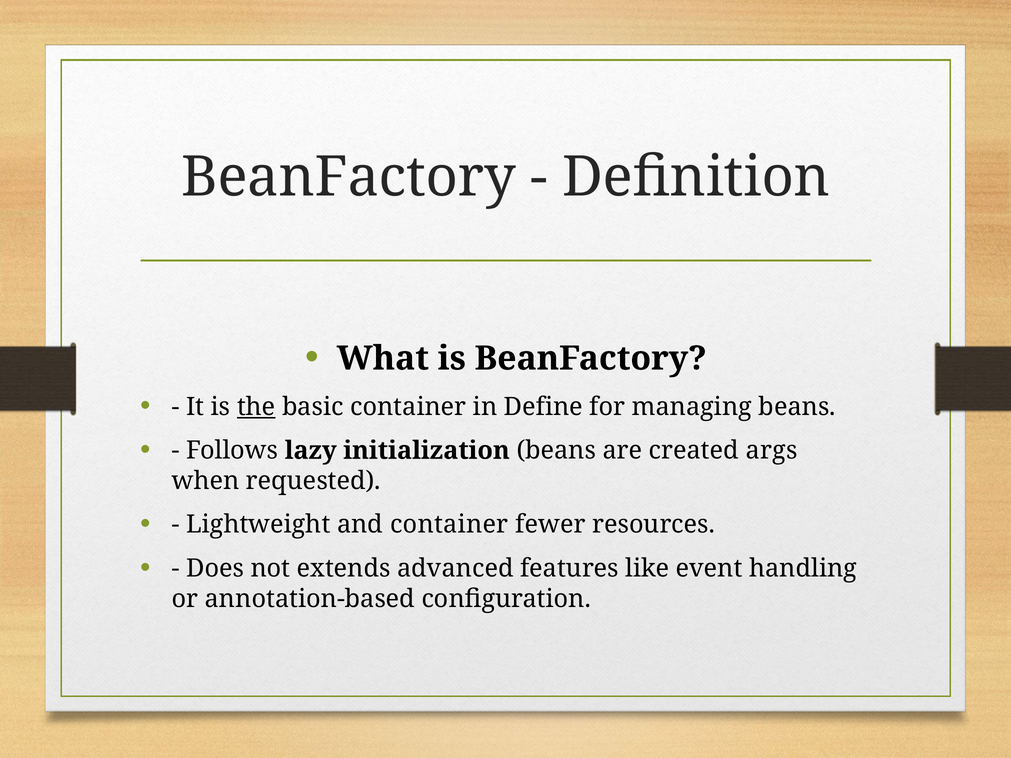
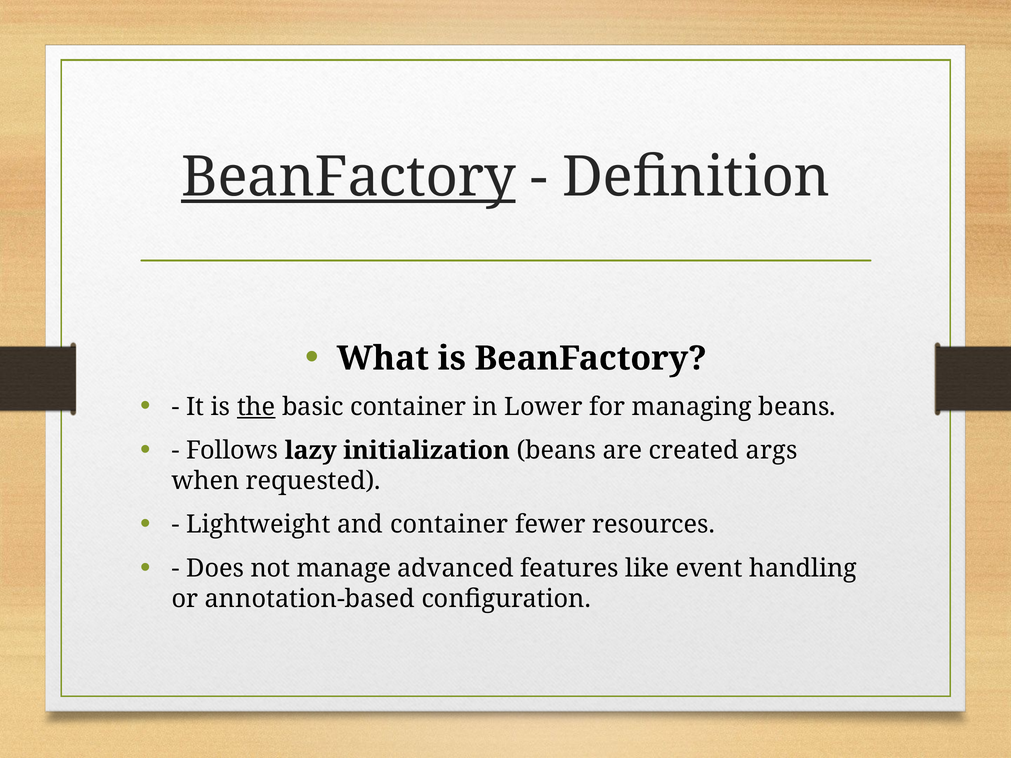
BeanFactory at (348, 177) underline: none -> present
Define: Define -> Lower
extends: extends -> manage
